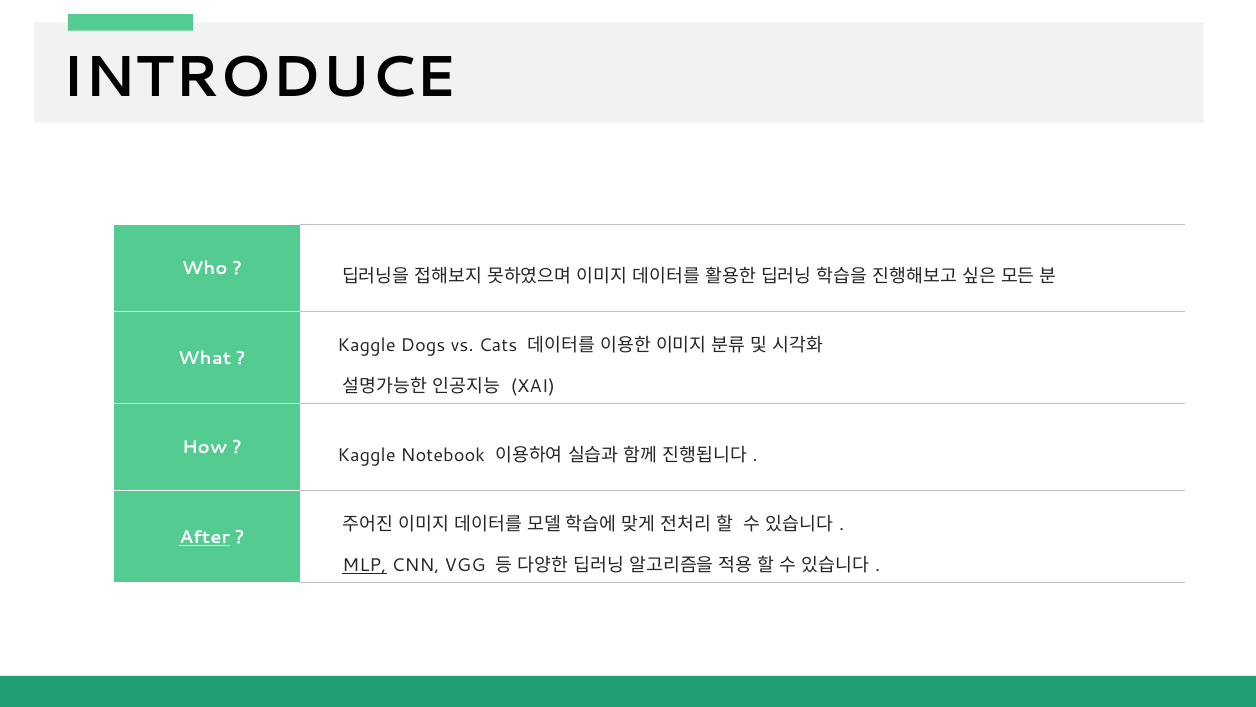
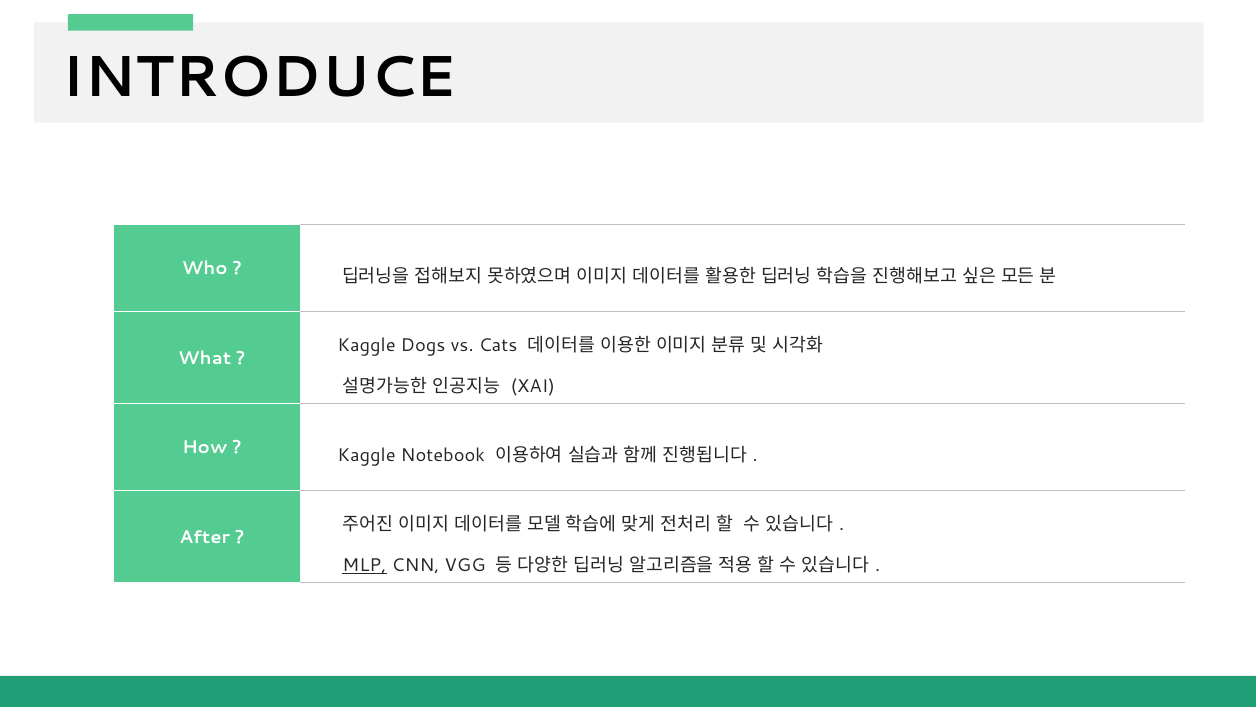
After underline: present -> none
